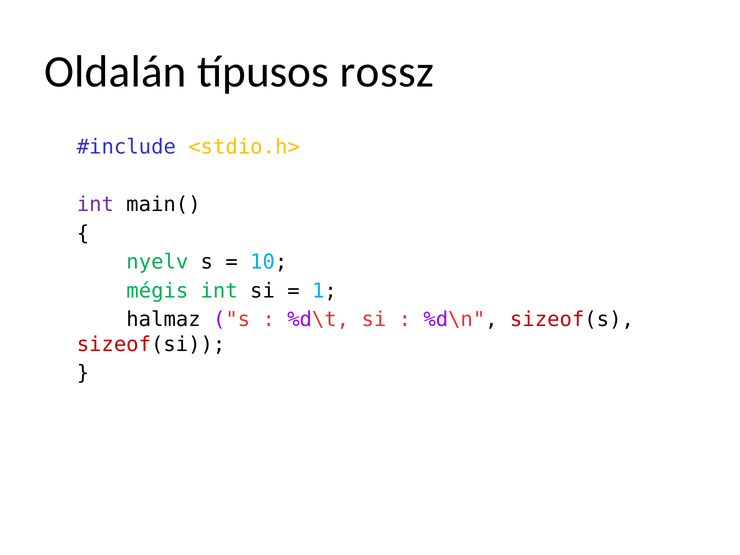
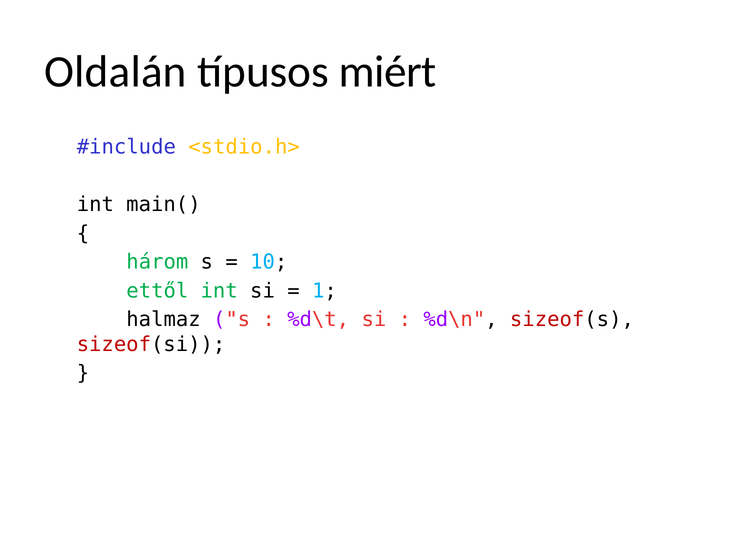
rossz: rossz -> miért
int at (95, 205) colour: purple -> black
nyelv: nyelv -> három
mégis: mégis -> ettől
